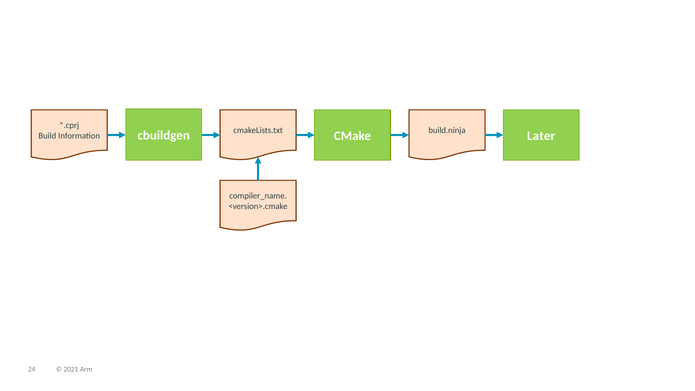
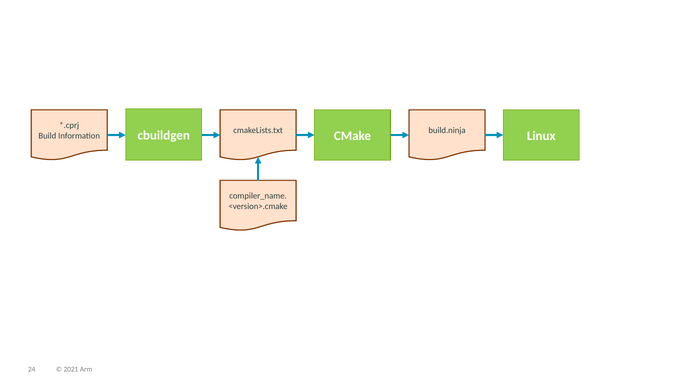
Later: Later -> Linux
